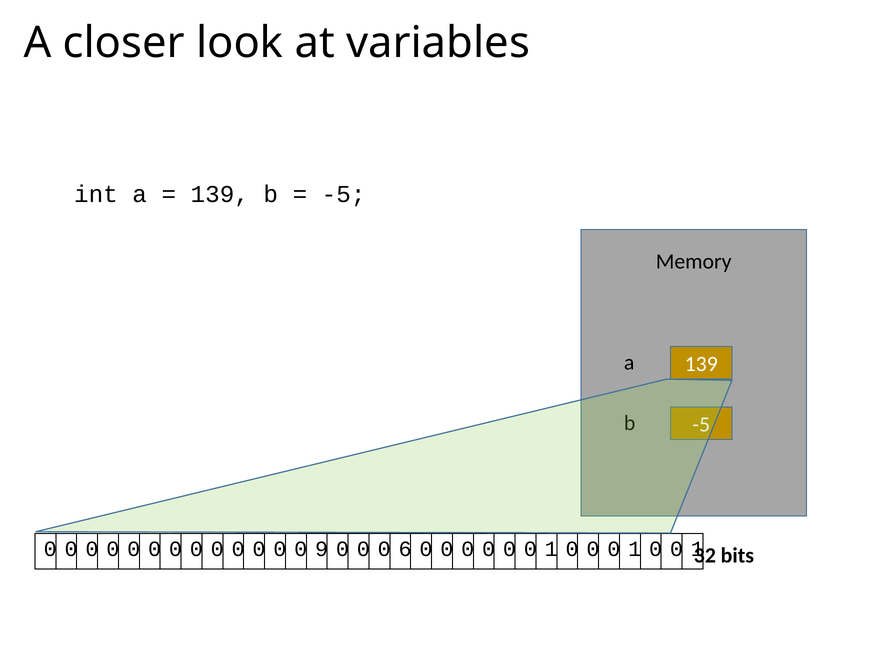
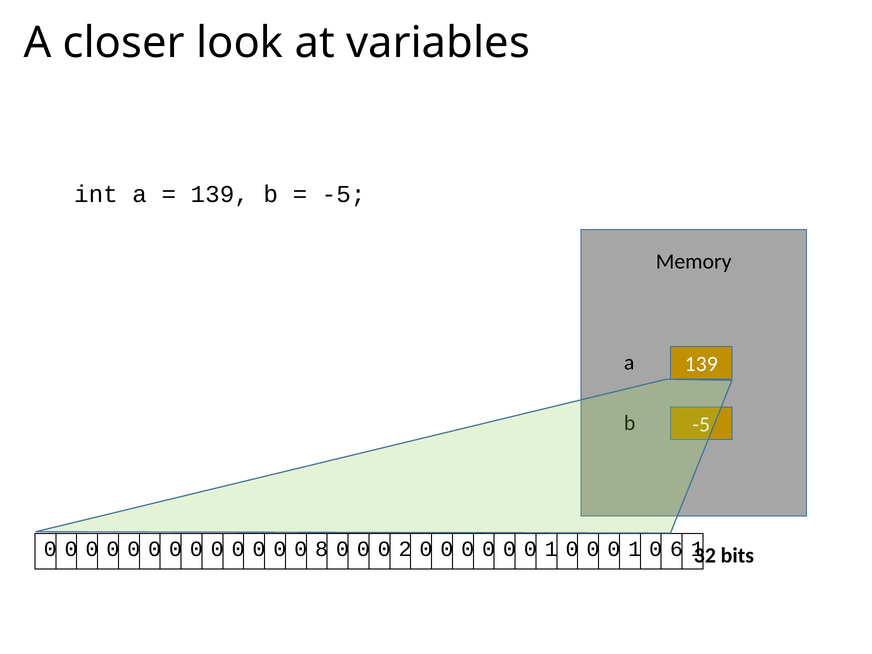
9: 9 -> 8
6: 6 -> 2
0 at (676, 549): 0 -> 6
